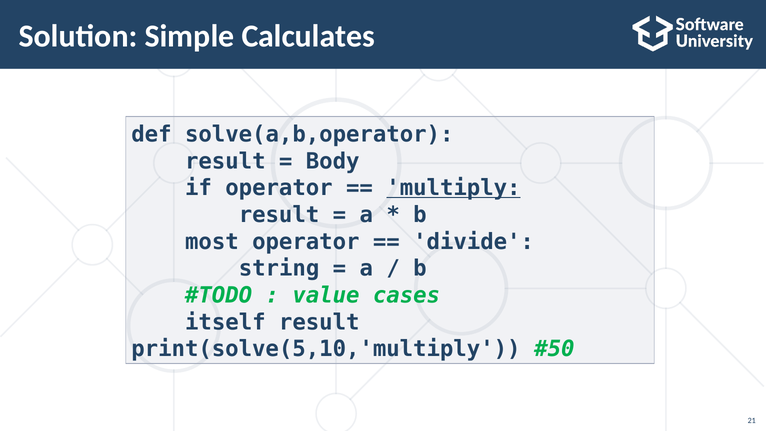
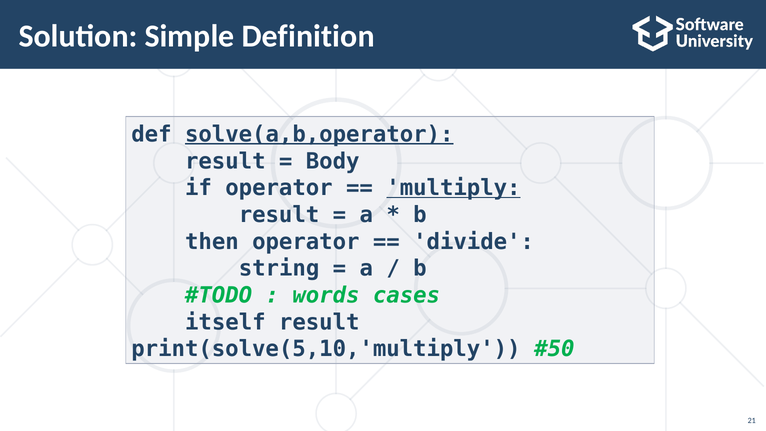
Calculates: Calculates -> Definition
solve(a,b,operator underline: none -> present
most: most -> then
value: value -> words
